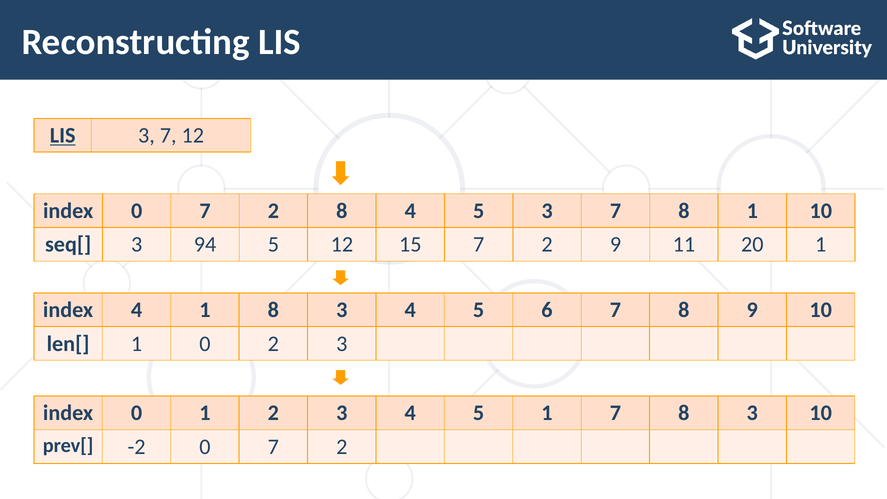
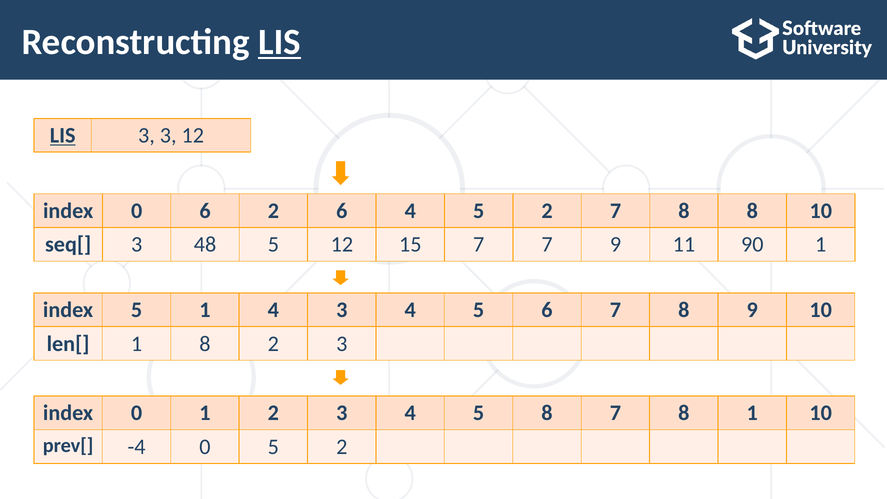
LIS at (279, 42) underline: none -> present
7 at (168, 135): 7 -> 3
index 0 7: 7 -> 6
2 8: 8 -> 6
4 5 3: 3 -> 2
8 1: 1 -> 8
94: 94 -> 48
15 7 2: 2 -> 7
20: 20 -> 90
index 4: 4 -> 5
1 8: 8 -> 4
1 0: 0 -> 8
5 1: 1 -> 8
7 8 3: 3 -> 1
-2: -2 -> -4
7 at (273, 447): 7 -> 5
